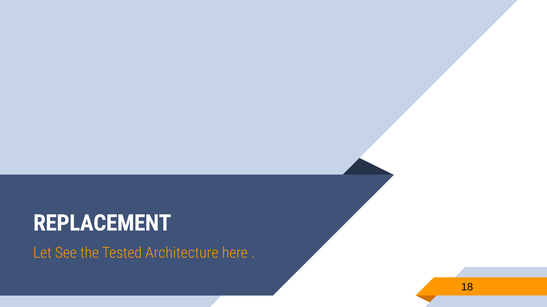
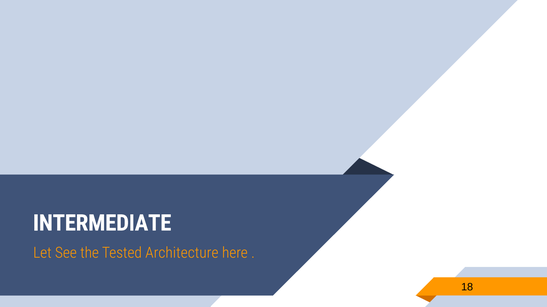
REPLACEMENT: REPLACEMENT -> INTERMEDIATE
